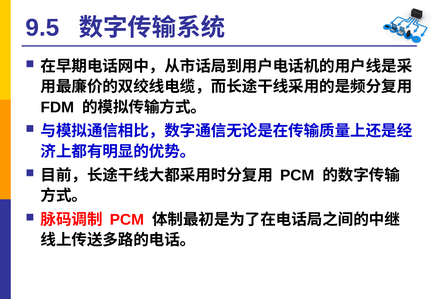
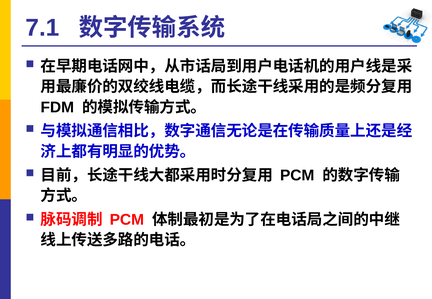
9.5: 9.5 -> 7.1
